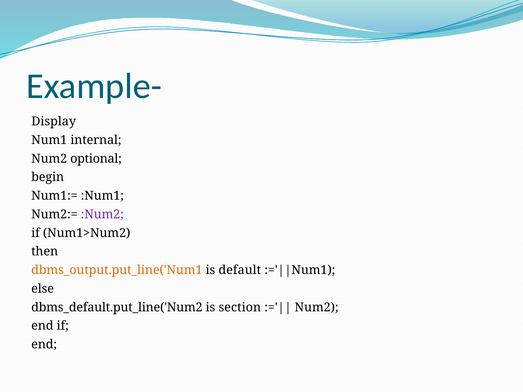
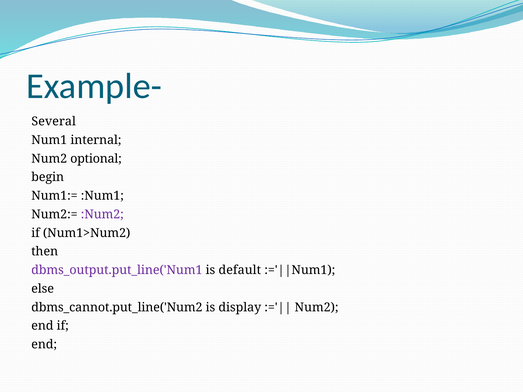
Display: Display -> Several
dbms_output.put_line('Num1 colour: orange -> purple
dbms_default.put_line('Num2: dbms_default.put_line('Num2 -> dbms_cannot.put_line('Num2
section: section -> display
